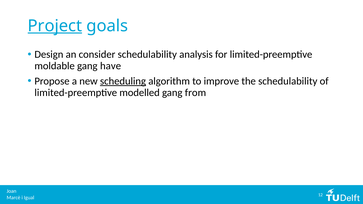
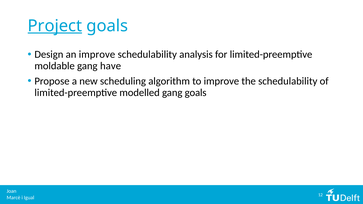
an consider: consider -> improve
scheduling underline: present -> none
gang from: from -> goals
